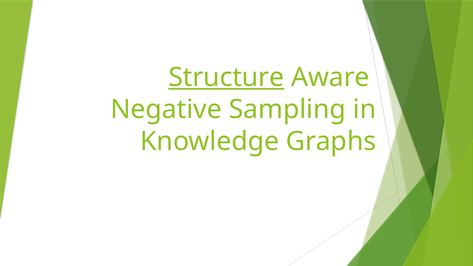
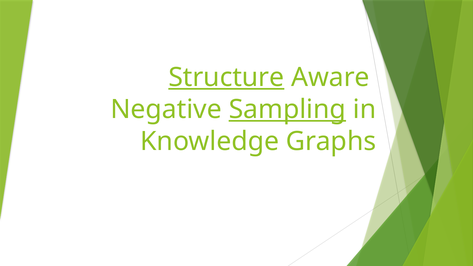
Sampling underline: none -> present
